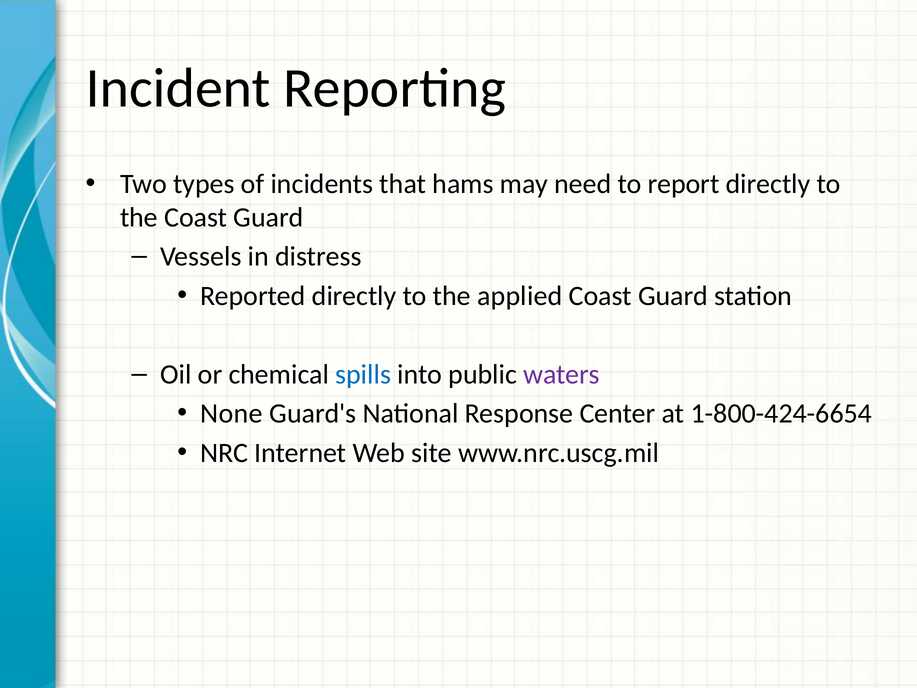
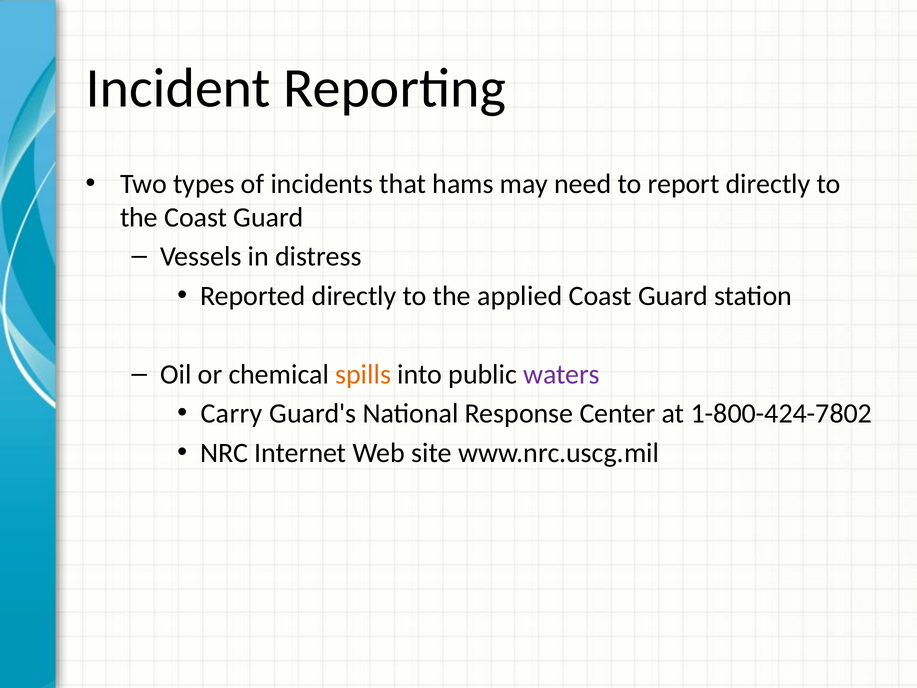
spills colour: blue -> orange
None: None -> Carry
1-800-424-6654: 1-800-424-6654 -> 1-800-424-7802
